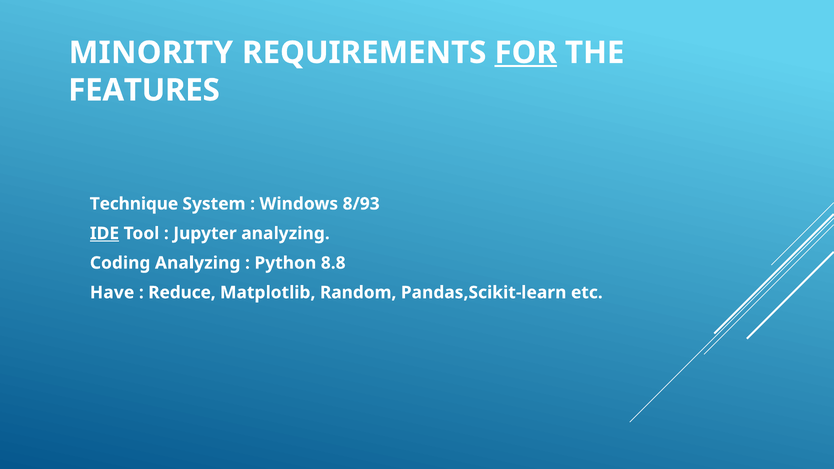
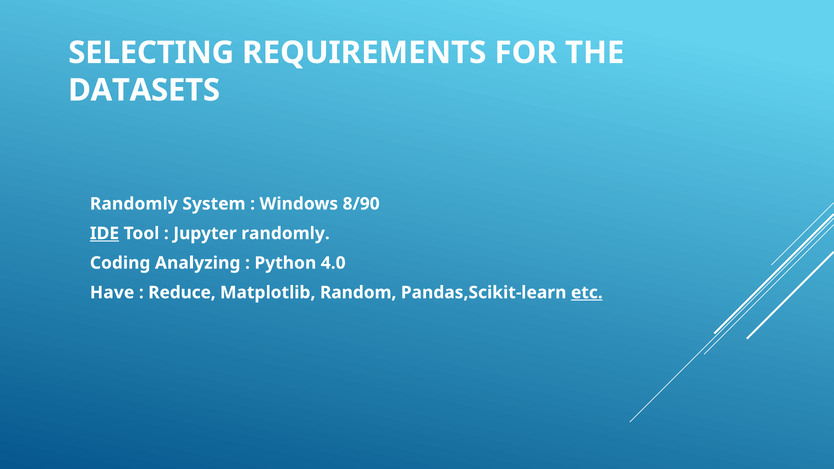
MINORITY: MINORITY -> SELECTING
FOR underline: present -> none
FEATURES: FEATURES -> DATASETS
Technique at (134, 204): Technique -> Randomly
8/93: 8/93 -> 8/90
Jupyter analyzing: analyzing -> randomly
8.8: 8.8 -> 4.0
etc underline: none -> present
